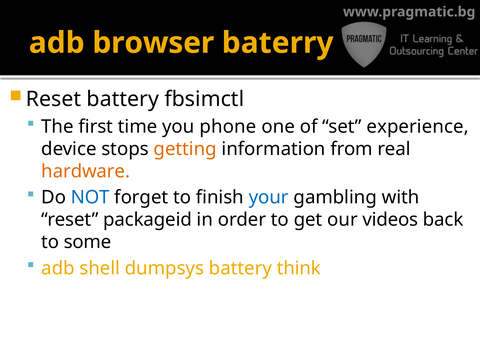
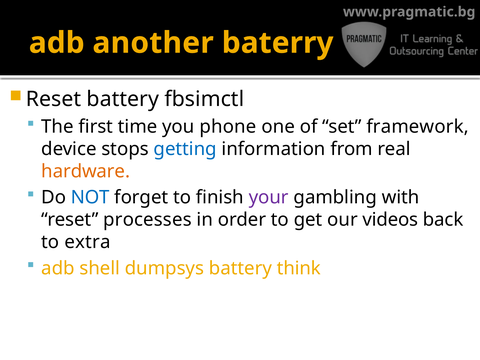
browser: browser -> another
experience: experience -> framework
getting colour: orange -> blue
your colour: blue -> purple
packageid: packageid -> processes
some: some -> extra
